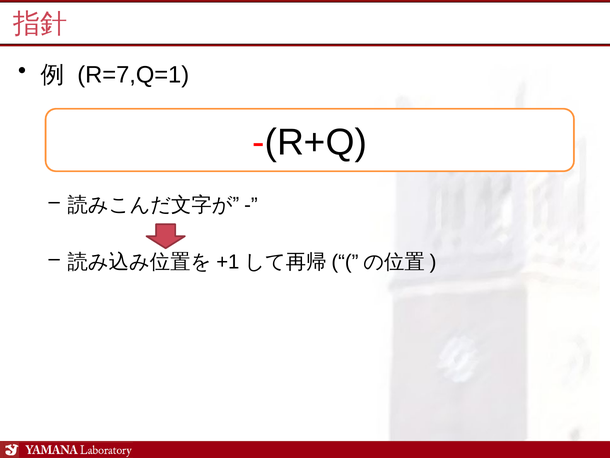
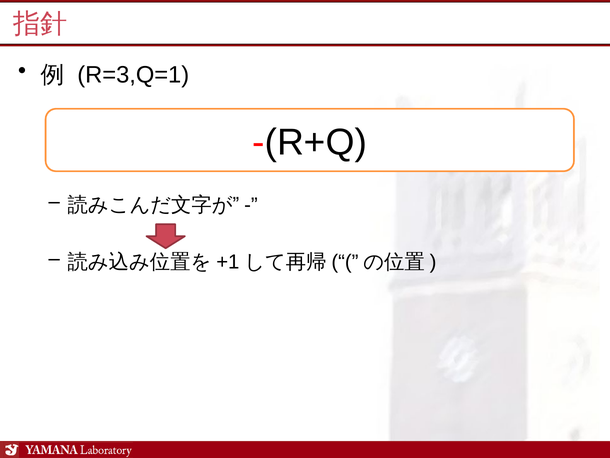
R=7,Q=1: R=7,Q=1 -> R=3,Q=1
